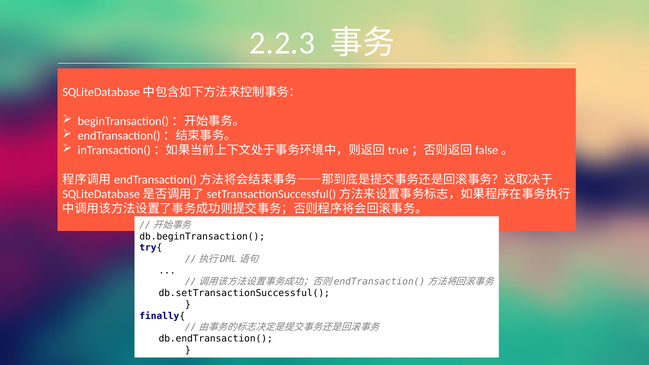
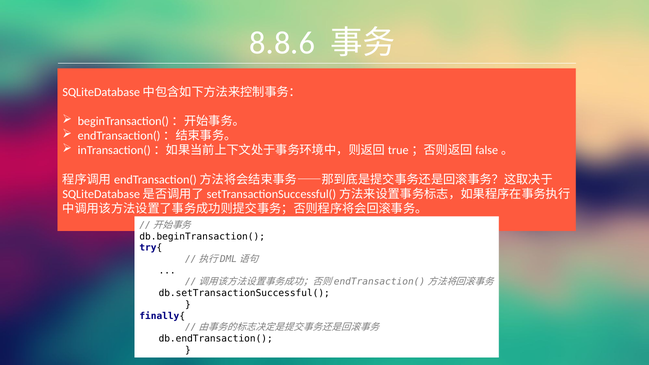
2.2.3: 2.2.3 -> 8.8.6
